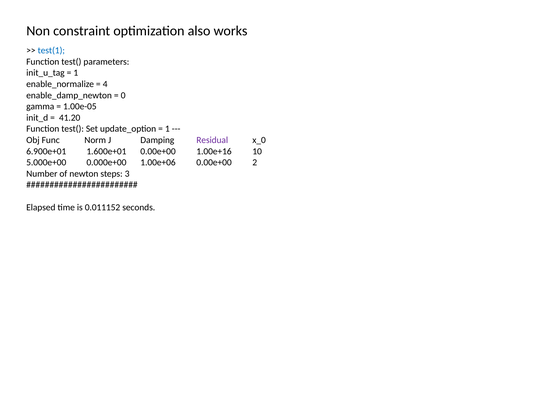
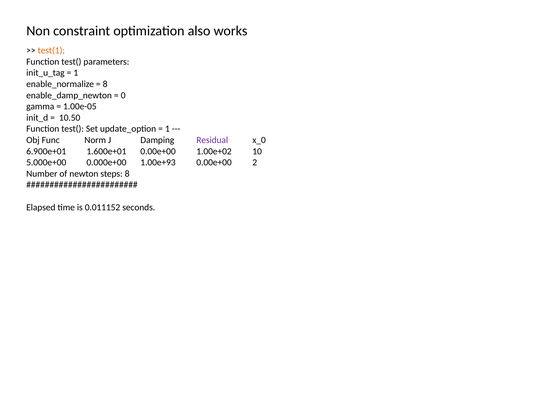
test(1 colour: blue -> orange
4 at (105, 84): 4 -> 8
41.20: 41.20 -> 10.50
1.00e+16: 1.00e+16 -> 1.00e+02
1.00e+06: 1.00e+06 -> 1.00e+93
steps 3: 3 -> 8
